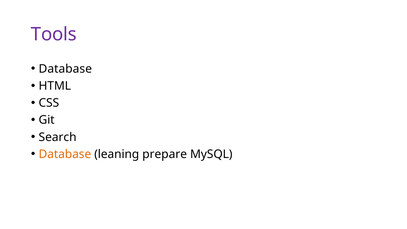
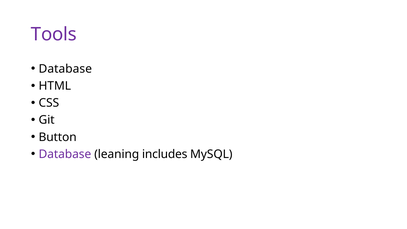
Search: Search -> Button
Database at (65, 154) colour: orange -> purple
prepare: prepare -> includes
